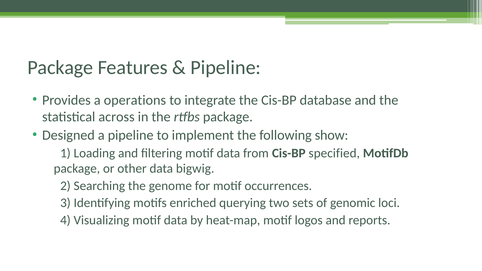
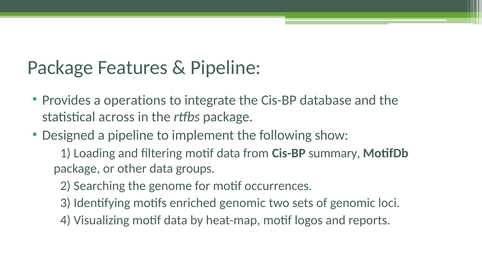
specified: specified -> summary
bigwig: bigwig -> groups
enriched querying: querying -> genomic
